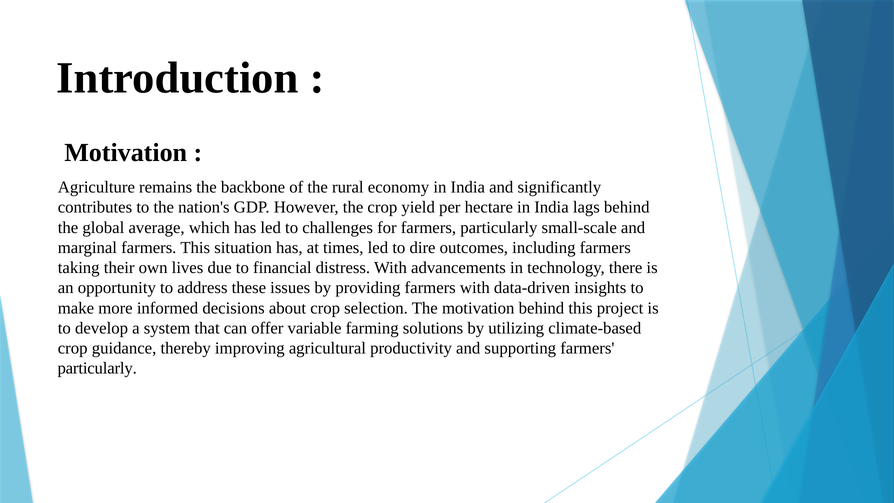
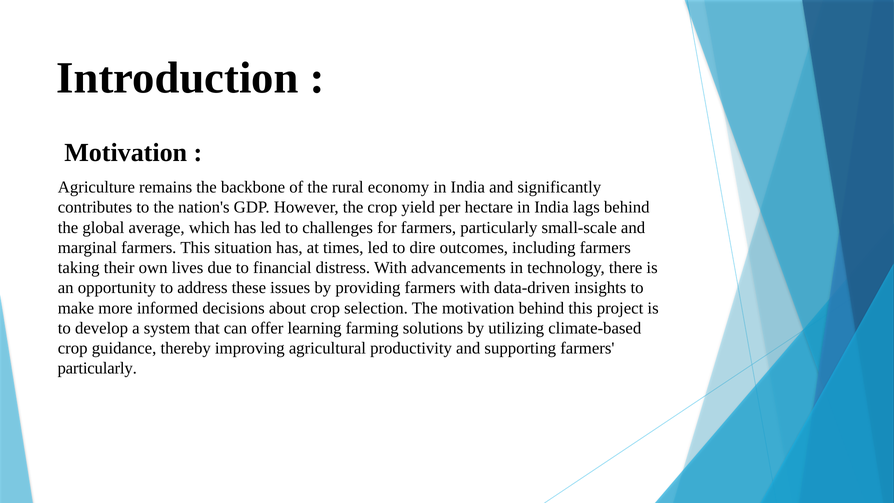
variable: variable -> learning
